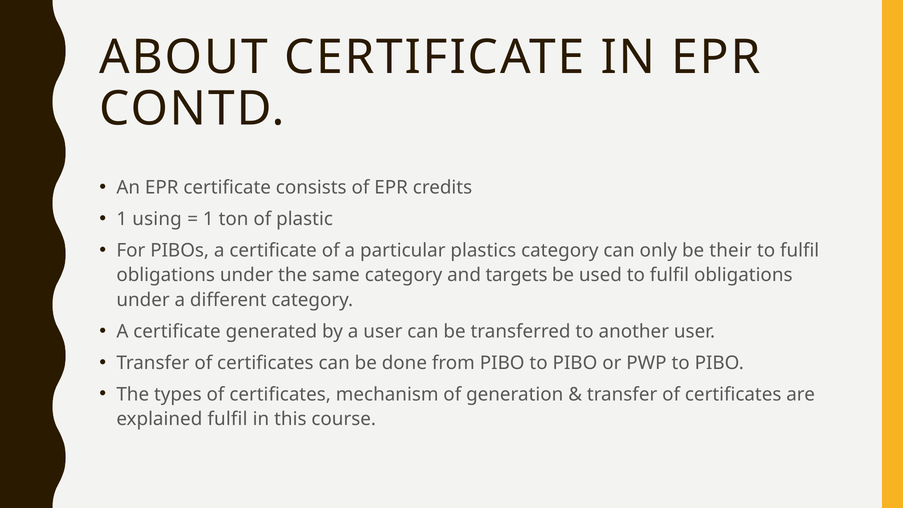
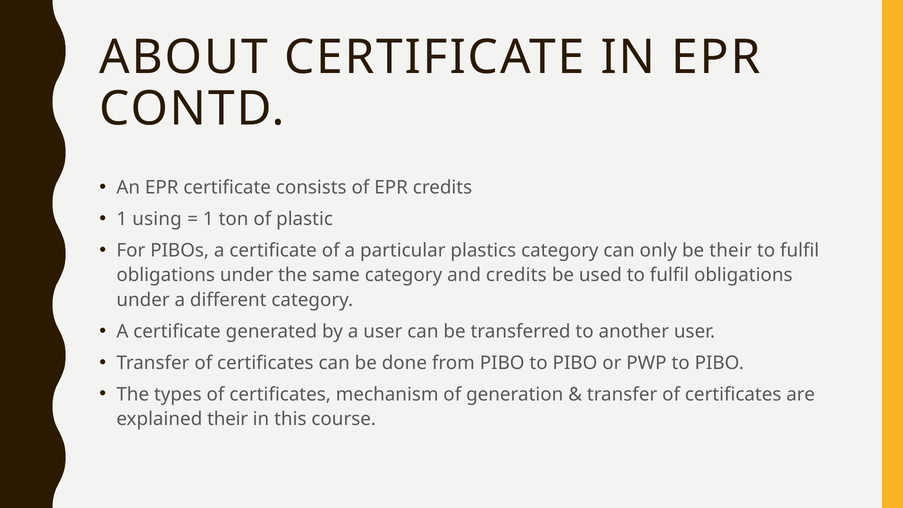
and targets: targets -> credits
explained fulfil: fulfil -> their
